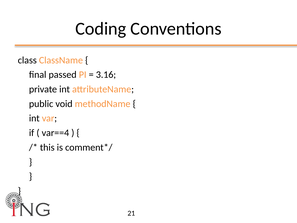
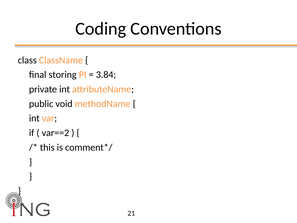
passed: passed -> storing
3.16: 3.16 -> 3.84
var==4: var==4 -> var==2
